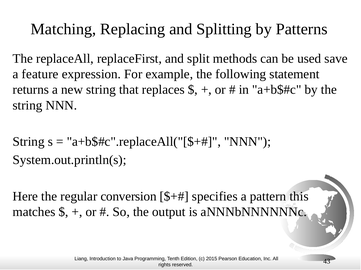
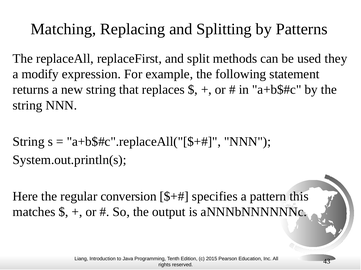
save: save -> they
feature: feature -> modify
